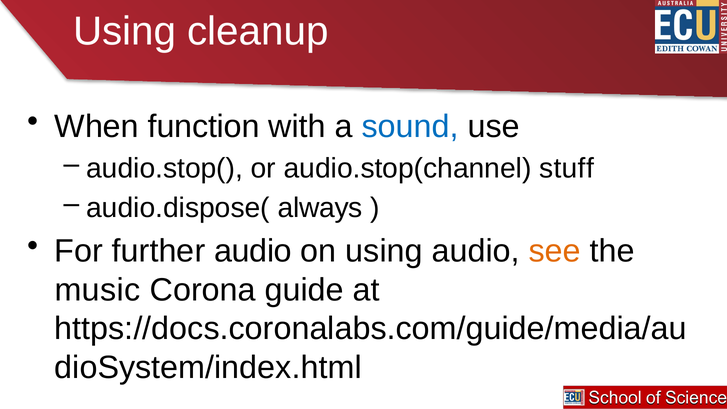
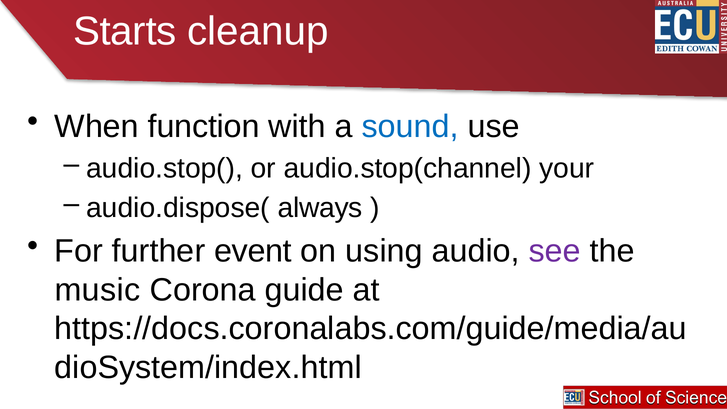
Using at (125, 31): Using -> Starts
stuff: stuff -> your
further audio: audio -> event
see colour: orange -> purple
